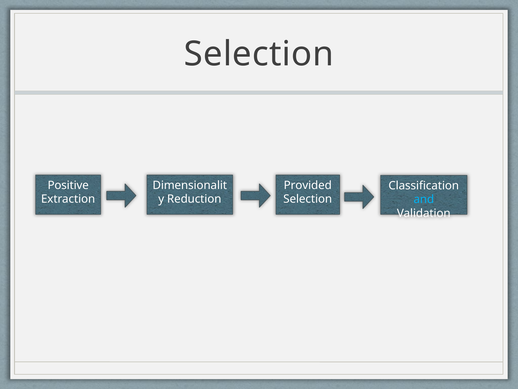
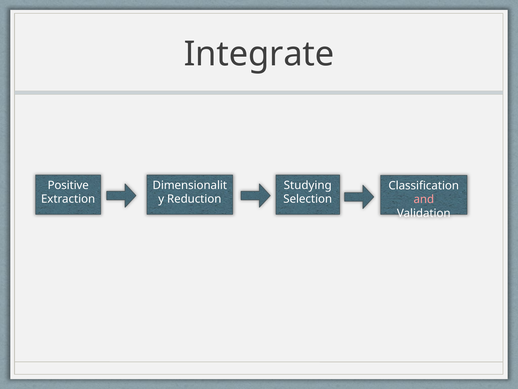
Selection at (259, 54): Selection -> Integrate
Provided: Provided -> Studying
and colour: light blue -> pink
